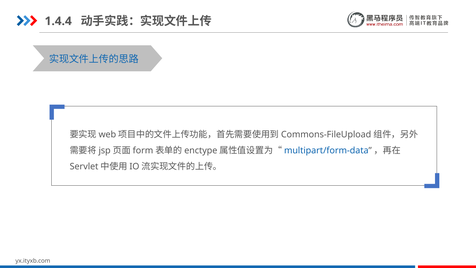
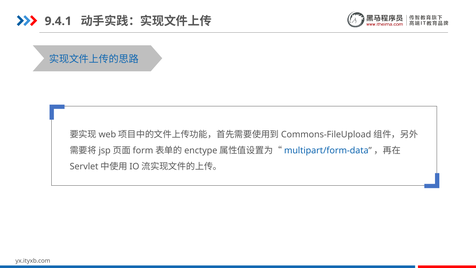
1.4.4: 1.4.4 -> 9.4.1
